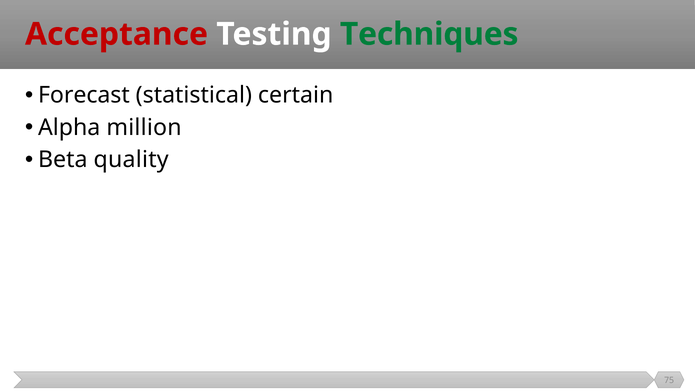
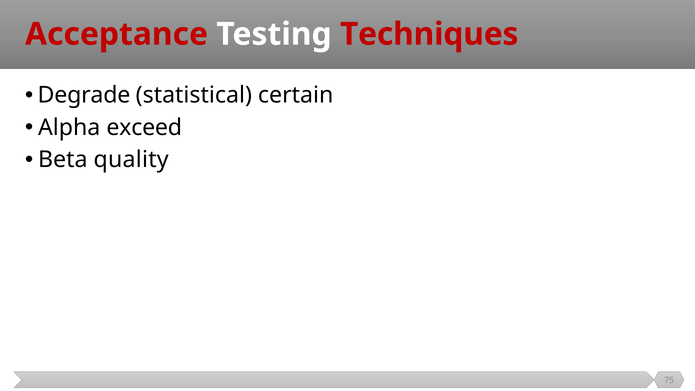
Techniques colour: green -> red
Forecast: Forecast -> Degrade
million: million -> exceed
